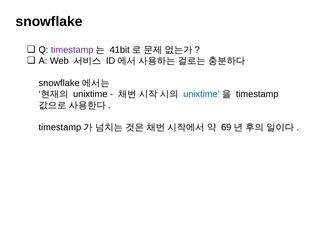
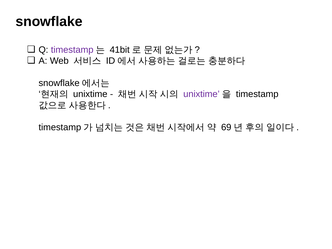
unixtime at (201, 94) colour: blue -> purple
